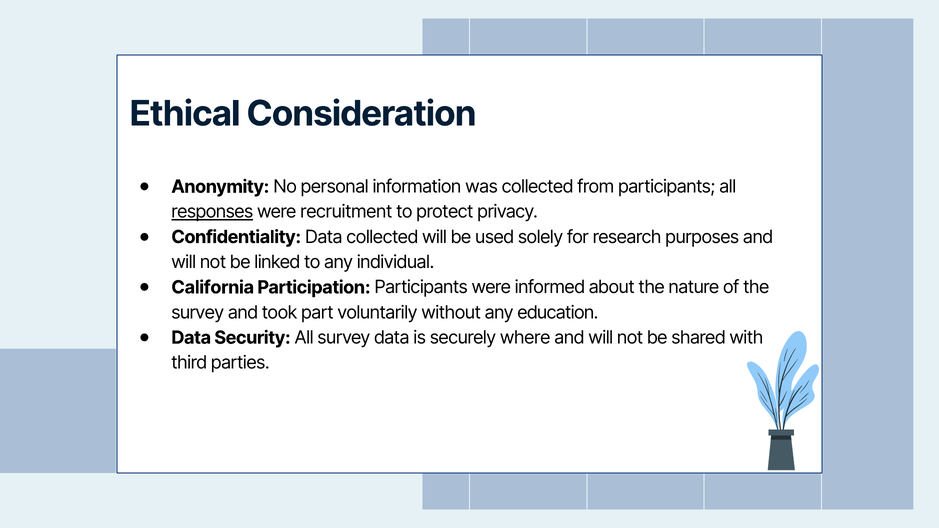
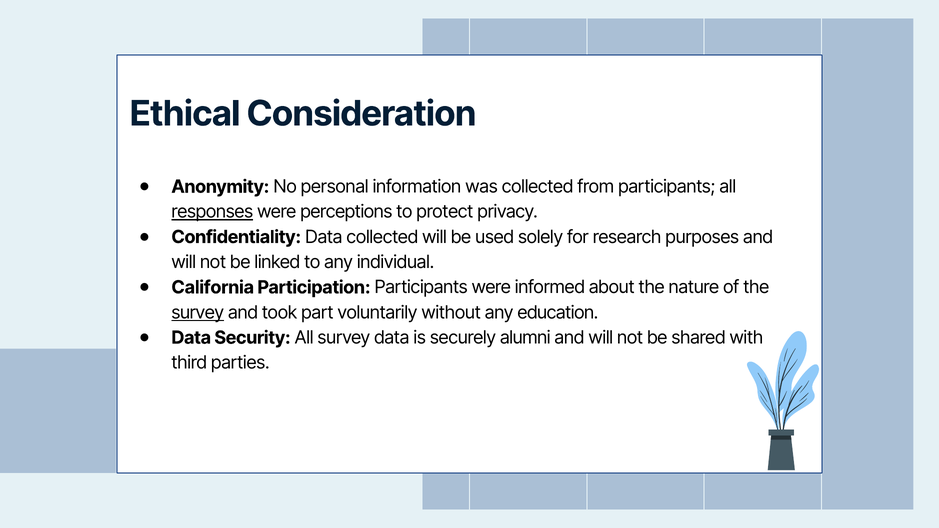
recruitment: recruitment -> perceptions
survey at (198, 313) underline: none -> present
where: where -> alumni
